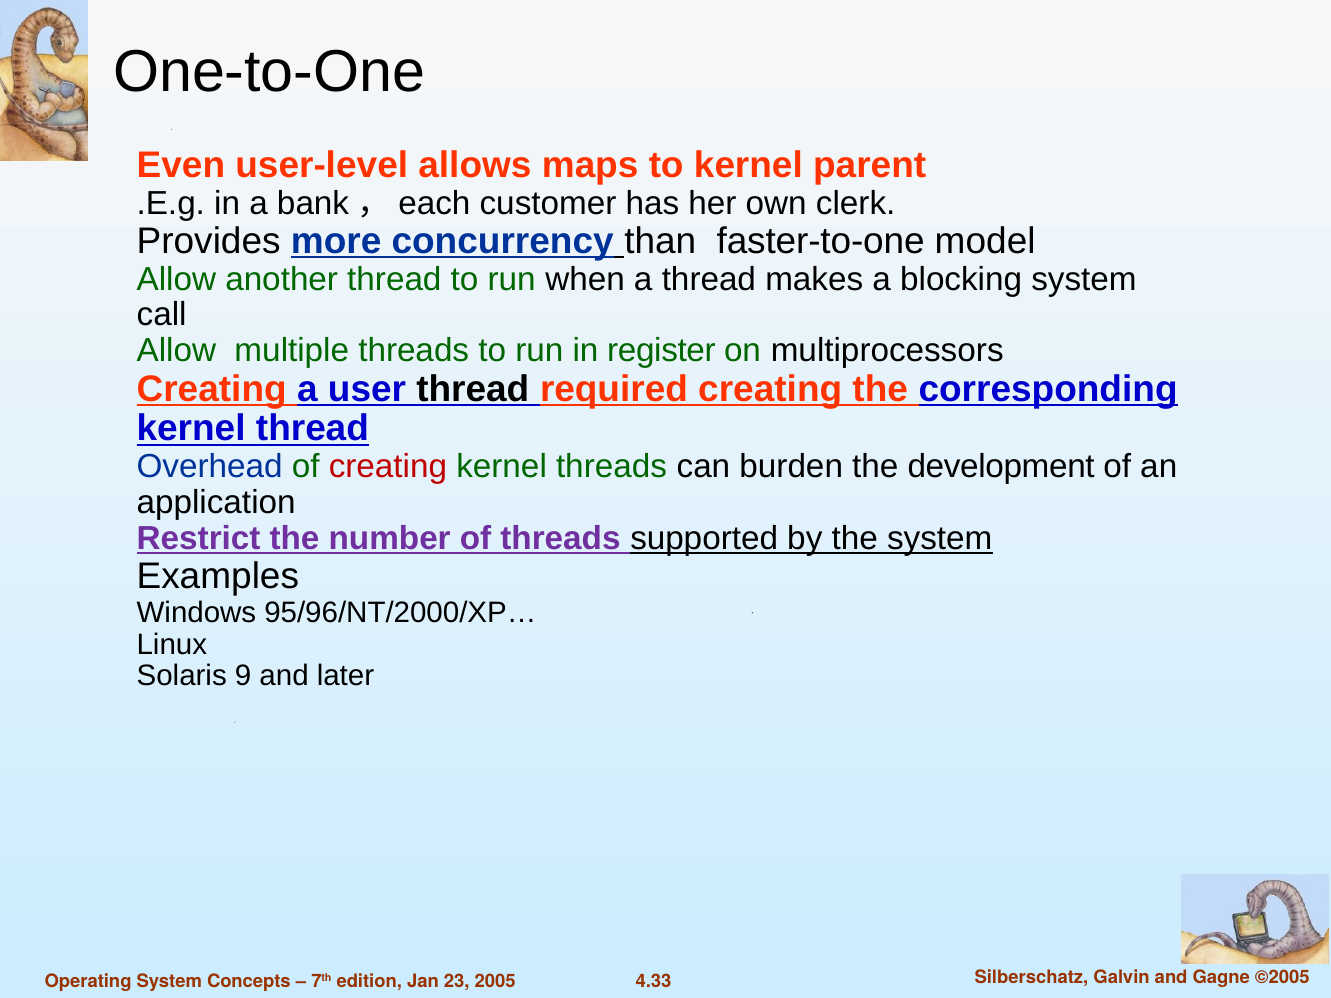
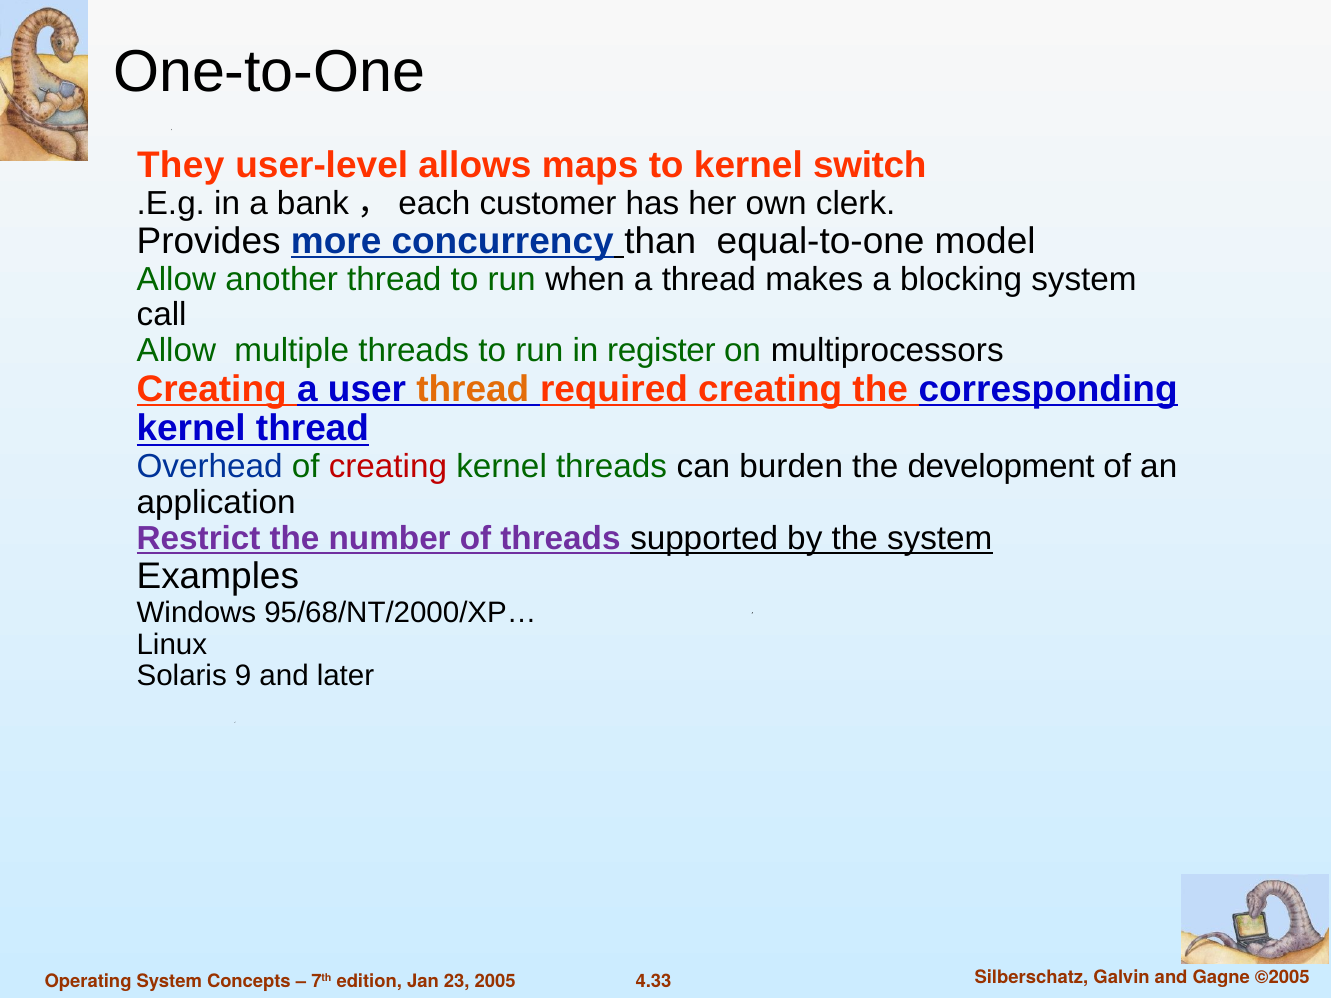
Even: Even -> They
parent: parent -> switch
faster-to-one: faster-to-one -> equal-to-one
thread at (473, 389) colour: black -> orange
95/96/NT/2000/XP…: 95/96/NT/2000/XP… -> 95/68/NT/2000/XP…
